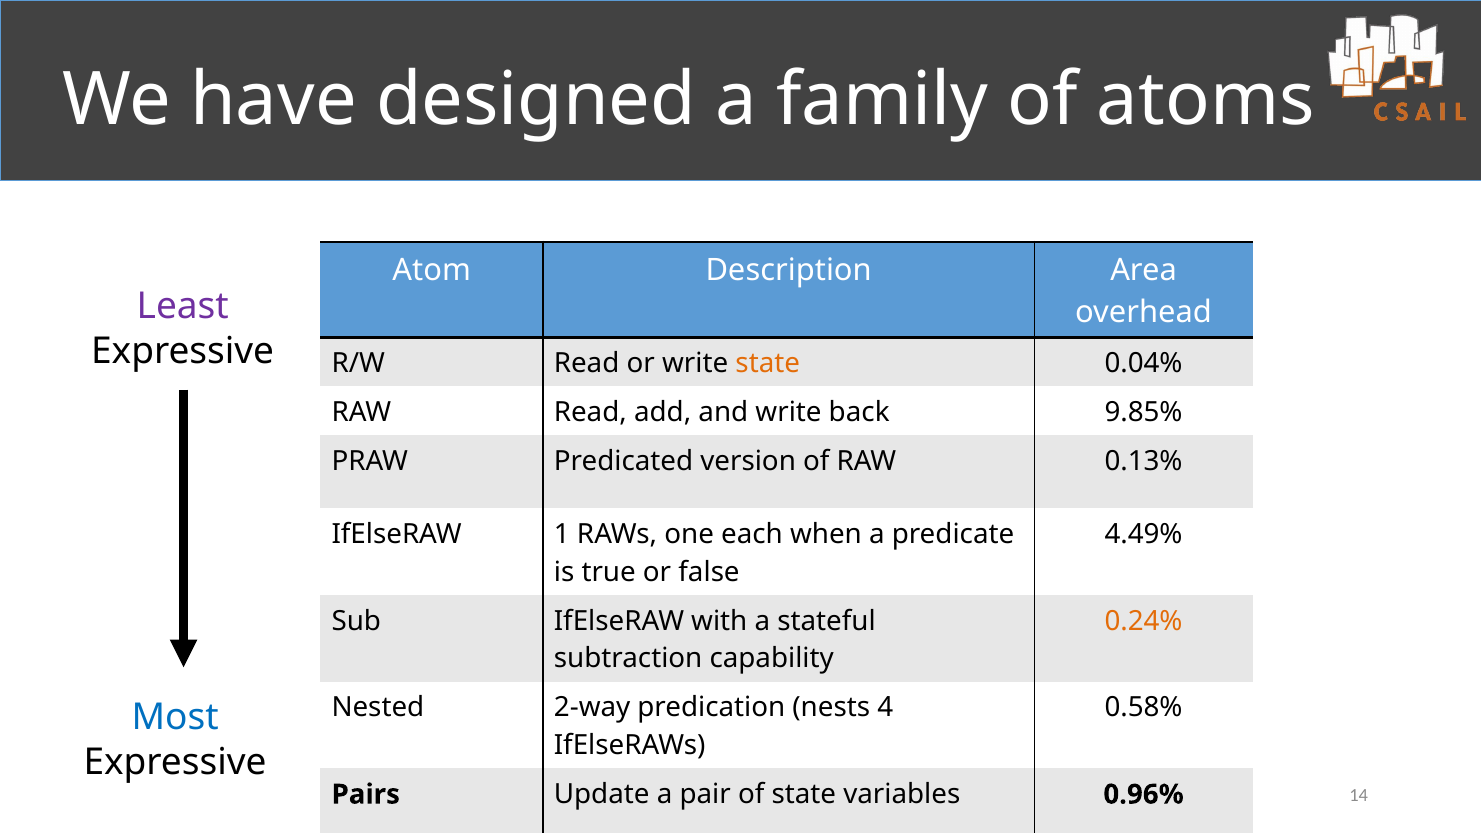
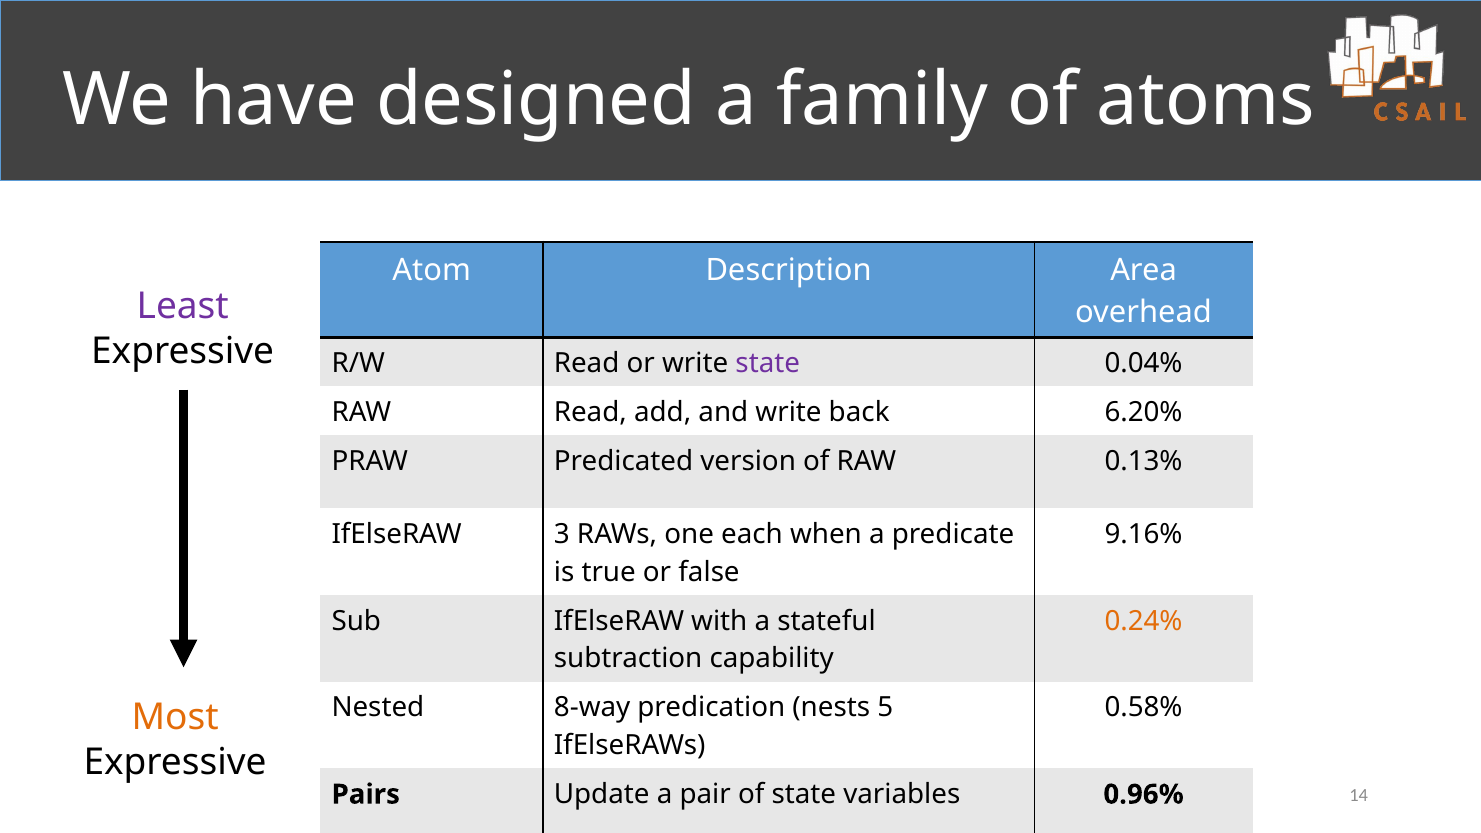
state at (768, 364) colour: orange -> purple
9.85%: 9.85% -> 6.20%
1: 1 -> 3
4.49%: 4.49% -> 9.16%
2-way: 2-way -> 8-way
4: 4 -> 5
Most colour: blue -> orange
